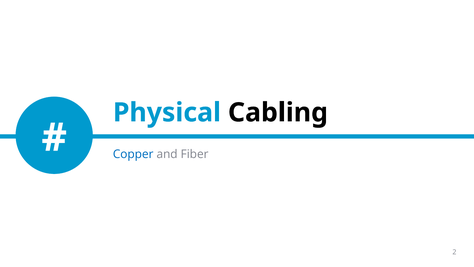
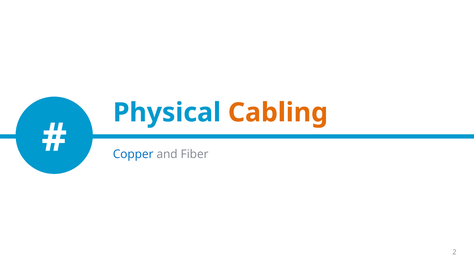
Cabling colour: black -> orange
